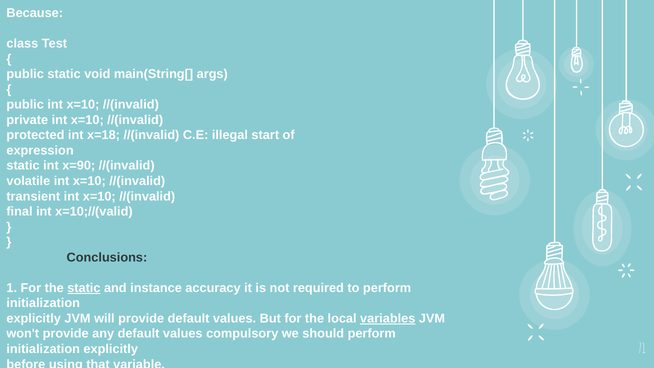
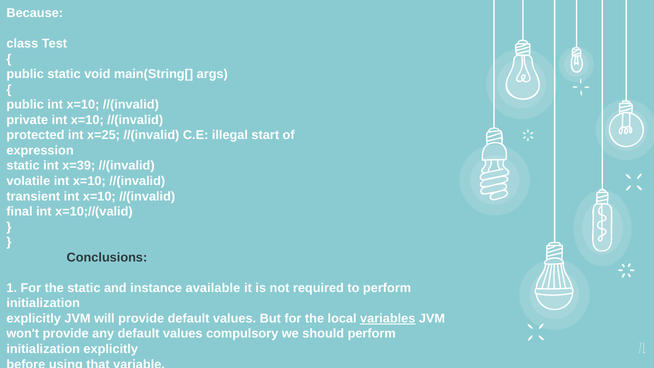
x=18: x=18 -> x=25
x=90: x=90 -> x=39
static at (84, 288) underline: present -> none
accuracy: accuracy -> available
